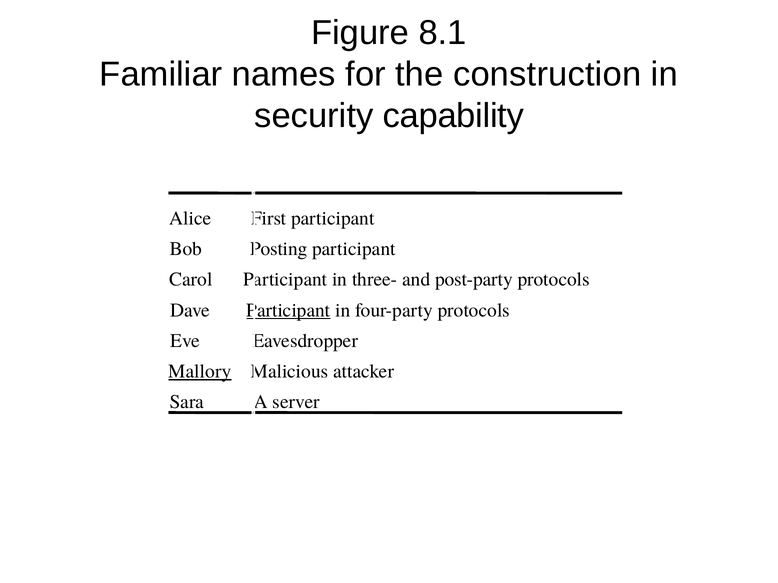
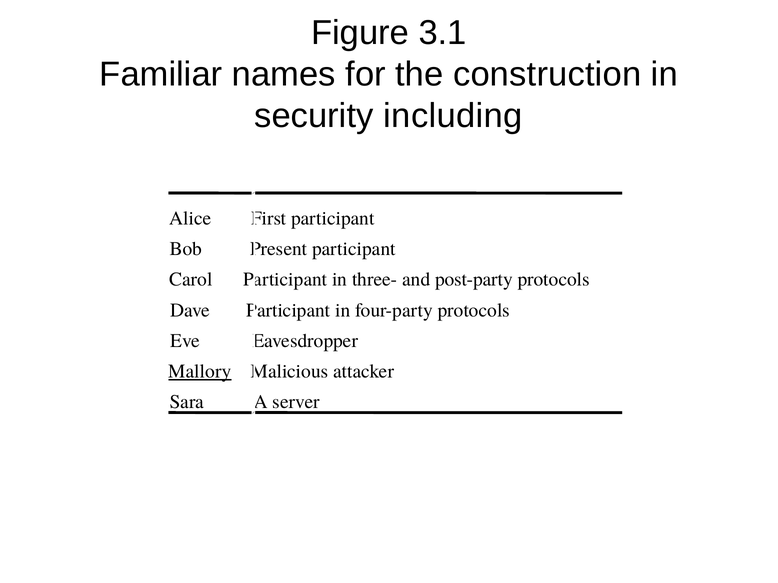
8.1: 8.1 -> 3.1
capability: capability -> including
Posting: Posting -> Present
Participant at (288, 310) underline: present -> none
